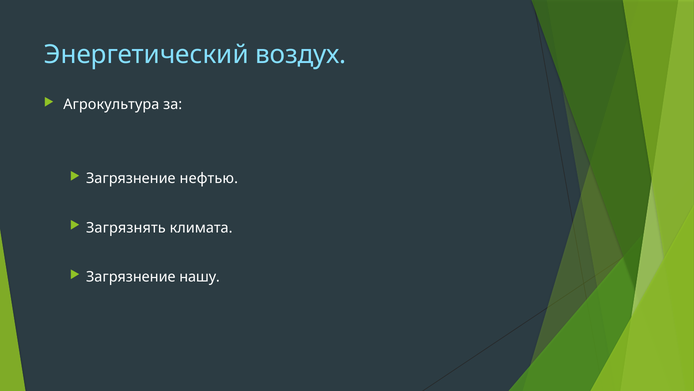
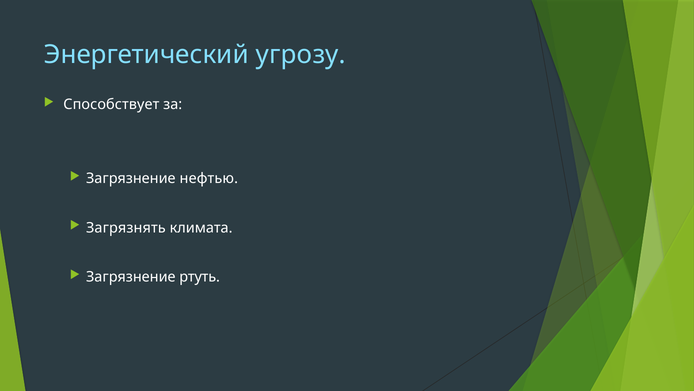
воздух: воздух -> угрозу
Агрокультура: Агрокультура -> Способствует
нашу: нашу -> ртуть
